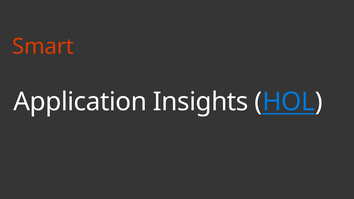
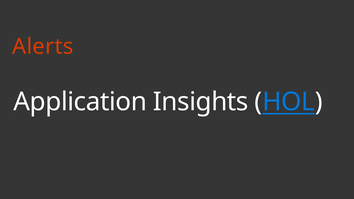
Smart: Smart -> Alerts
